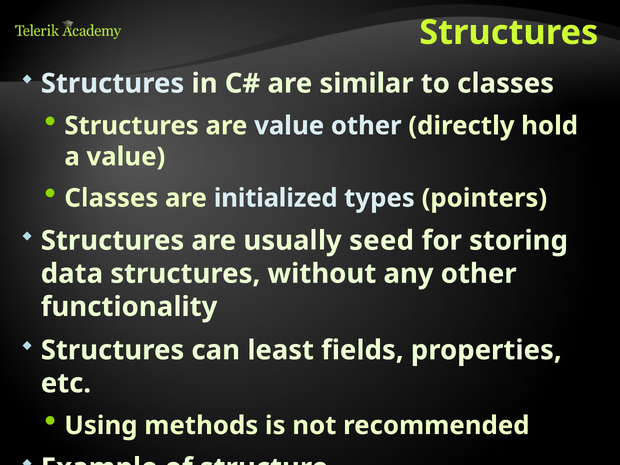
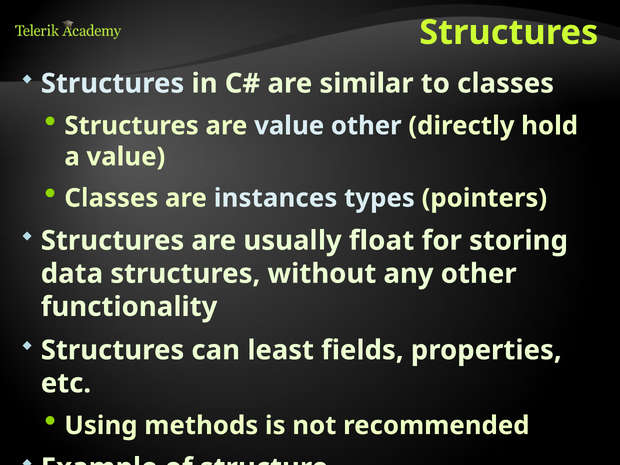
initialized: initialized -> instances
seed: seed -> float
